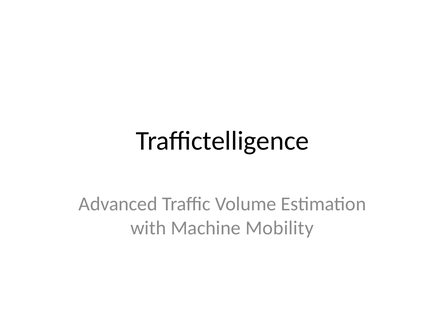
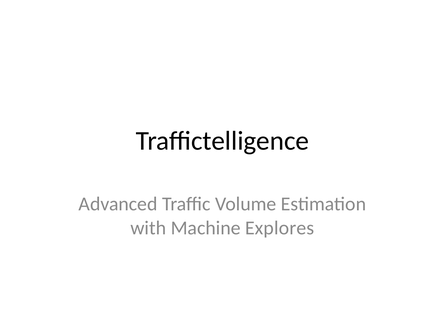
Mobility: Mobility -> Explores
